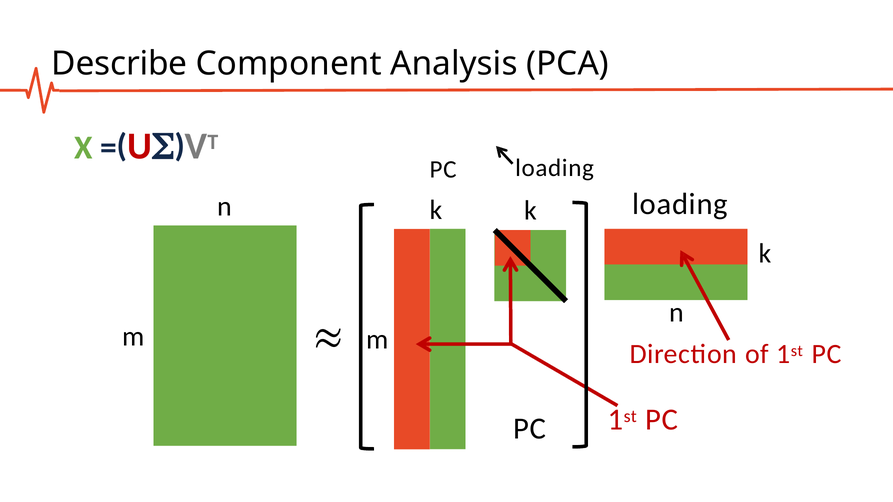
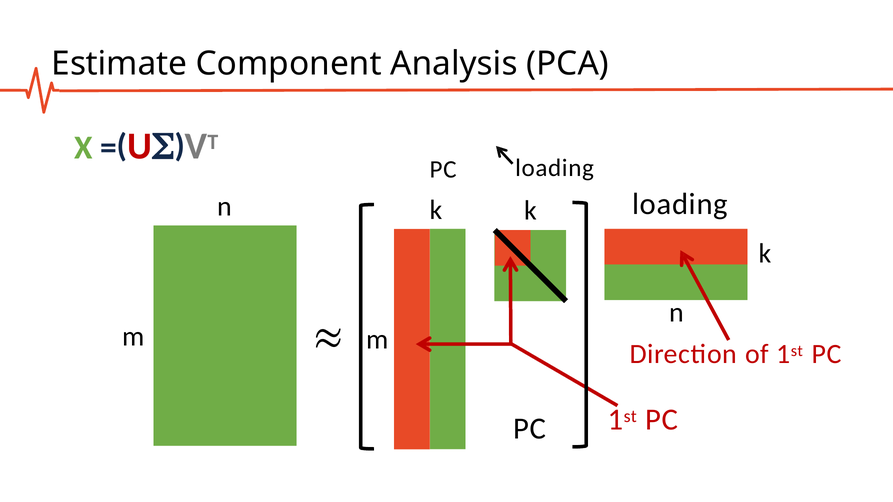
Describe: Describe -> Estimate
